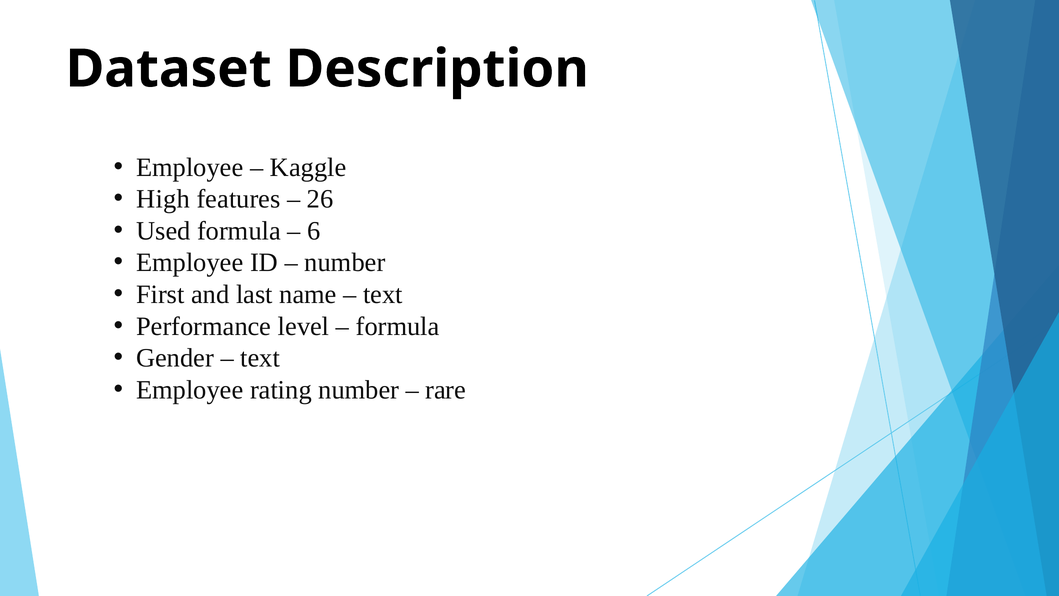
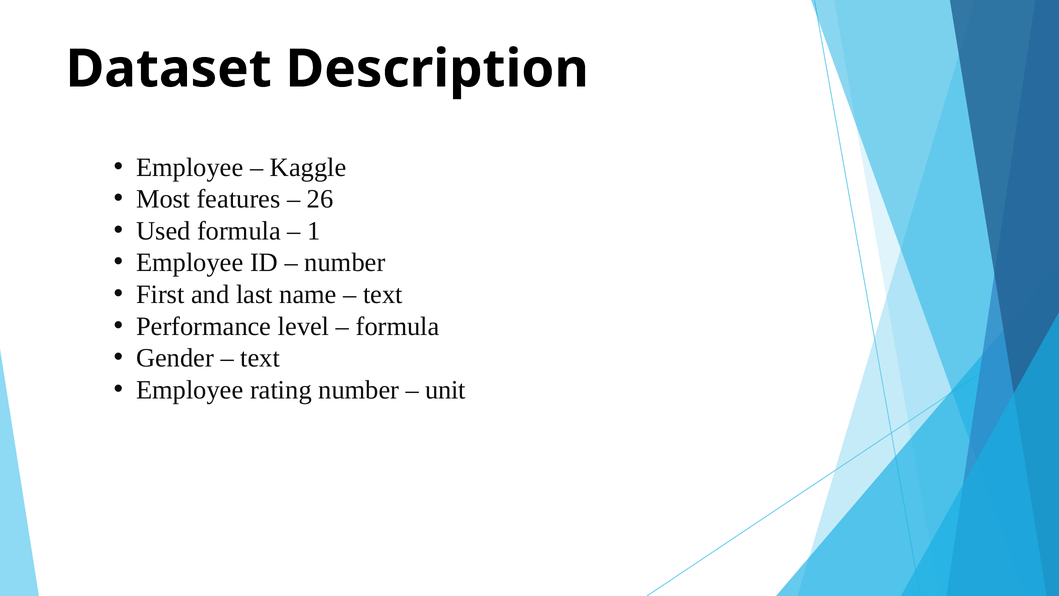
High: High -> Most
6: 6 -> 1
rare: rare -> unit
